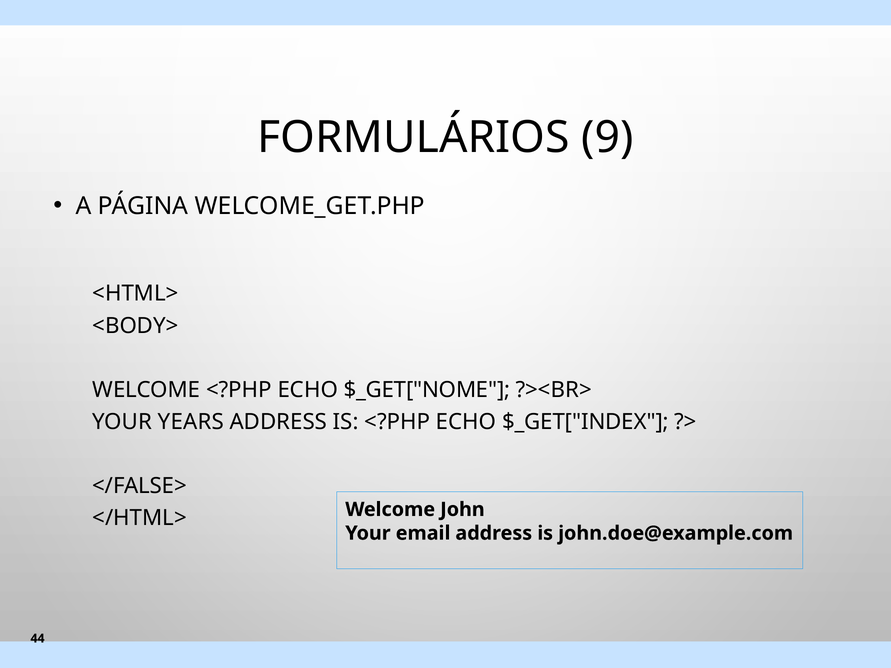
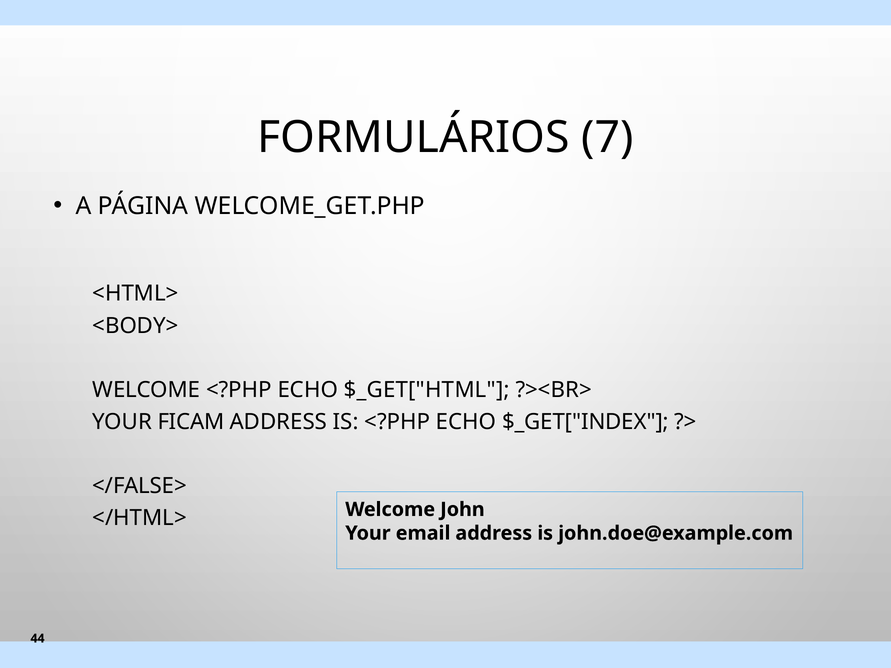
9: 9 -> 7
$_GET["NOME: $_GET["NOME -> $_GET["HTML
YEARS: YEARS -> FICAM
